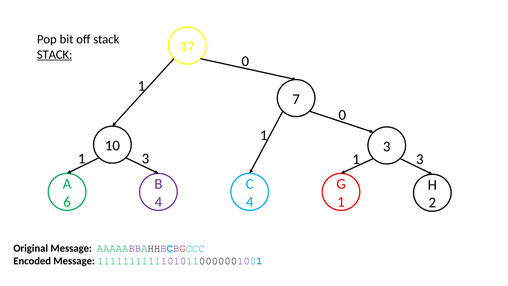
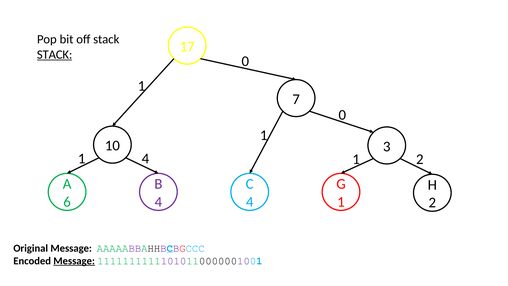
3 at (145, 158): 3 -> 4
3 at (420, 159): 3 -> 2
Message at (74, 261) underline: none -> present
